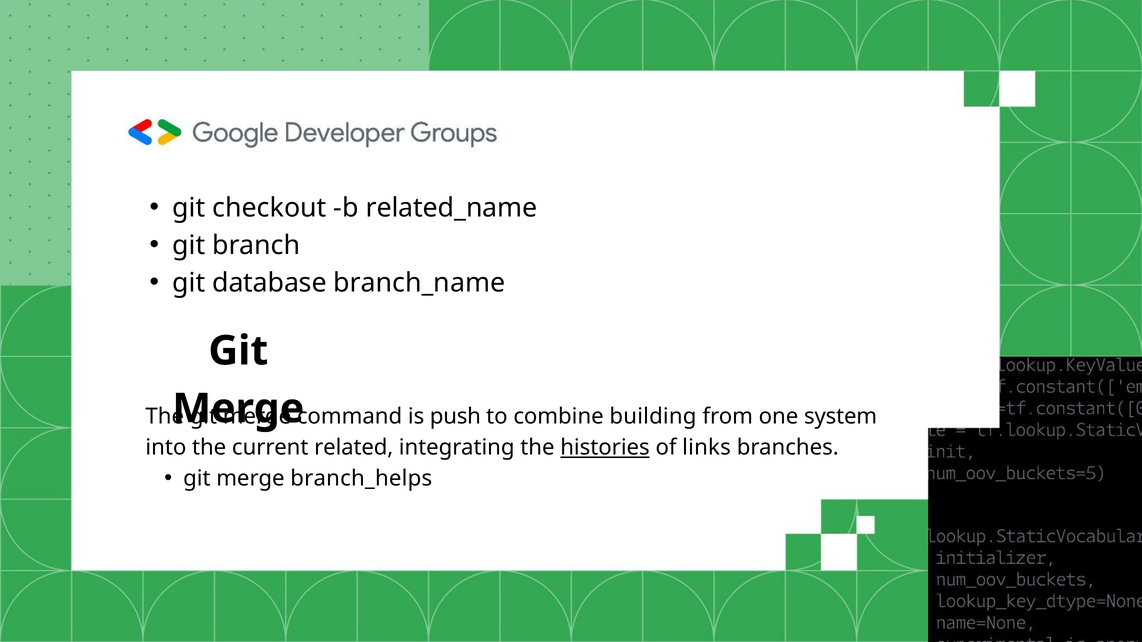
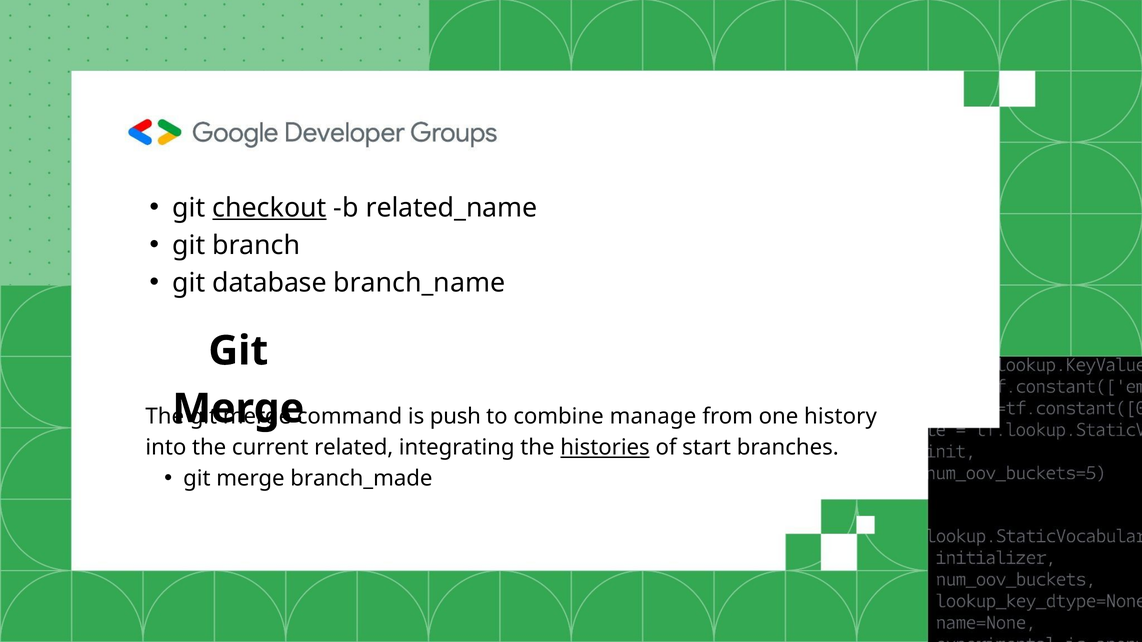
checkout underline: none -> present
building: building -> manage
system: system -> history
links: links -> start
branch_helps: branch_helps -> branch_made
